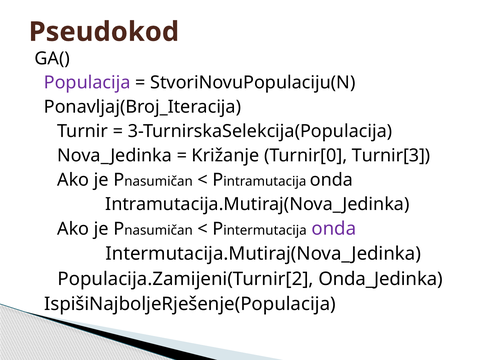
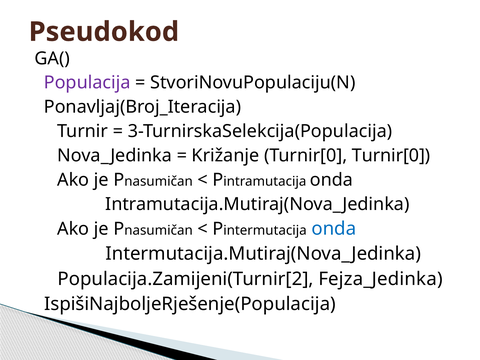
Turnir[0 Turnir[3: Turnir[3 -> Turnir[0
onda at (334, 229) colour: purple -> blue
Onda_Jedinka: Onda_Jedinka -> Fejza_Jedinka
